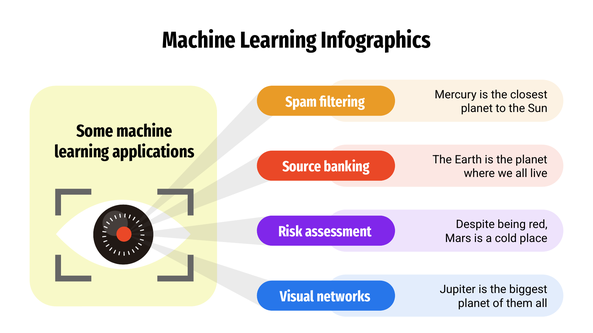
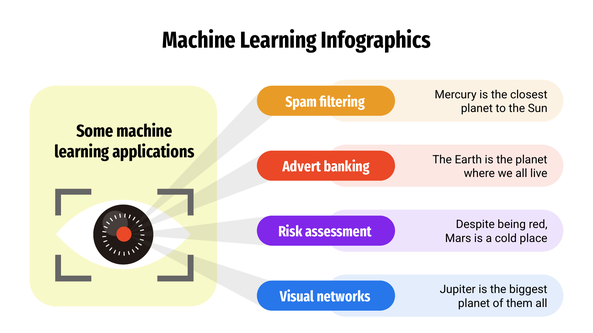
Source: Source -> Advert
